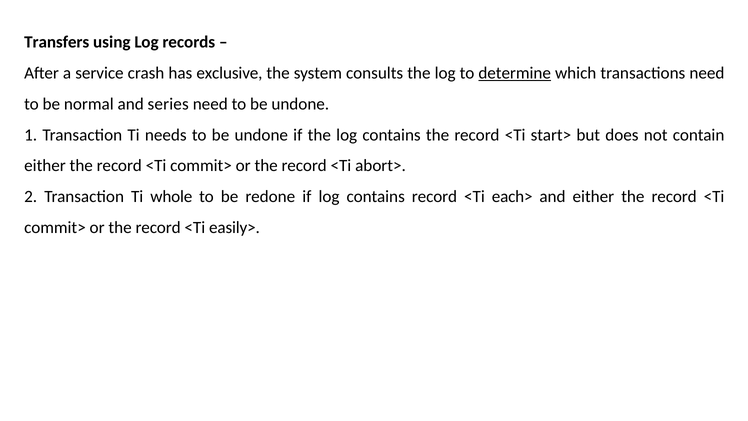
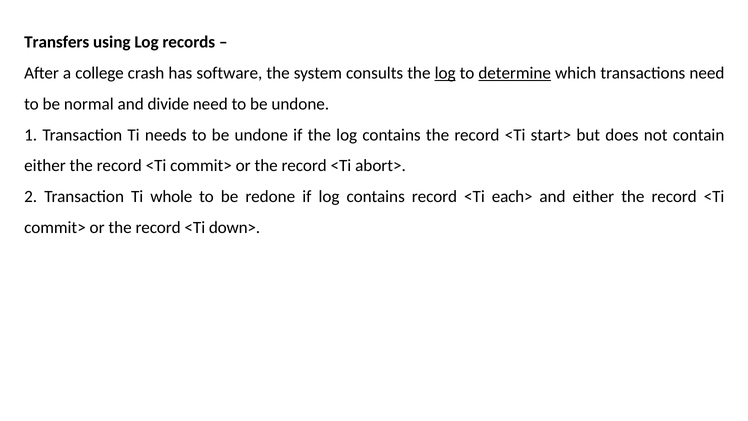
service: service -> college
exclusive: exclusive -> software
log at (445, 73) underline: none -> present
series: series -> divide
easily>: easily> -> down>
